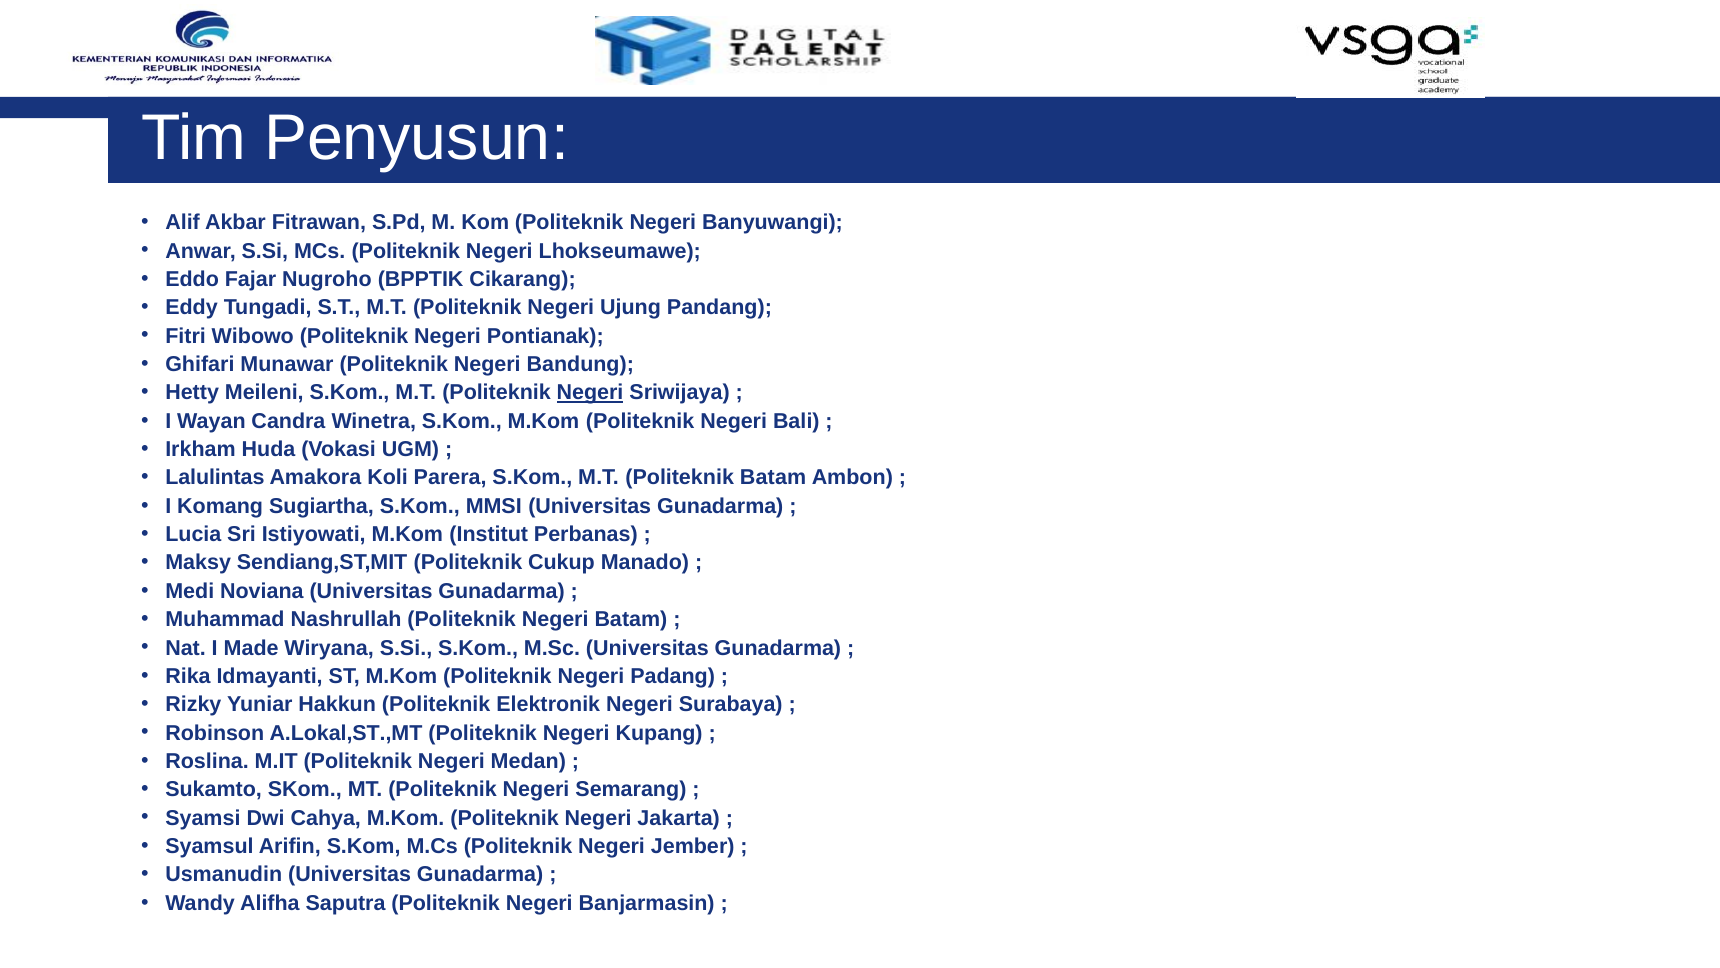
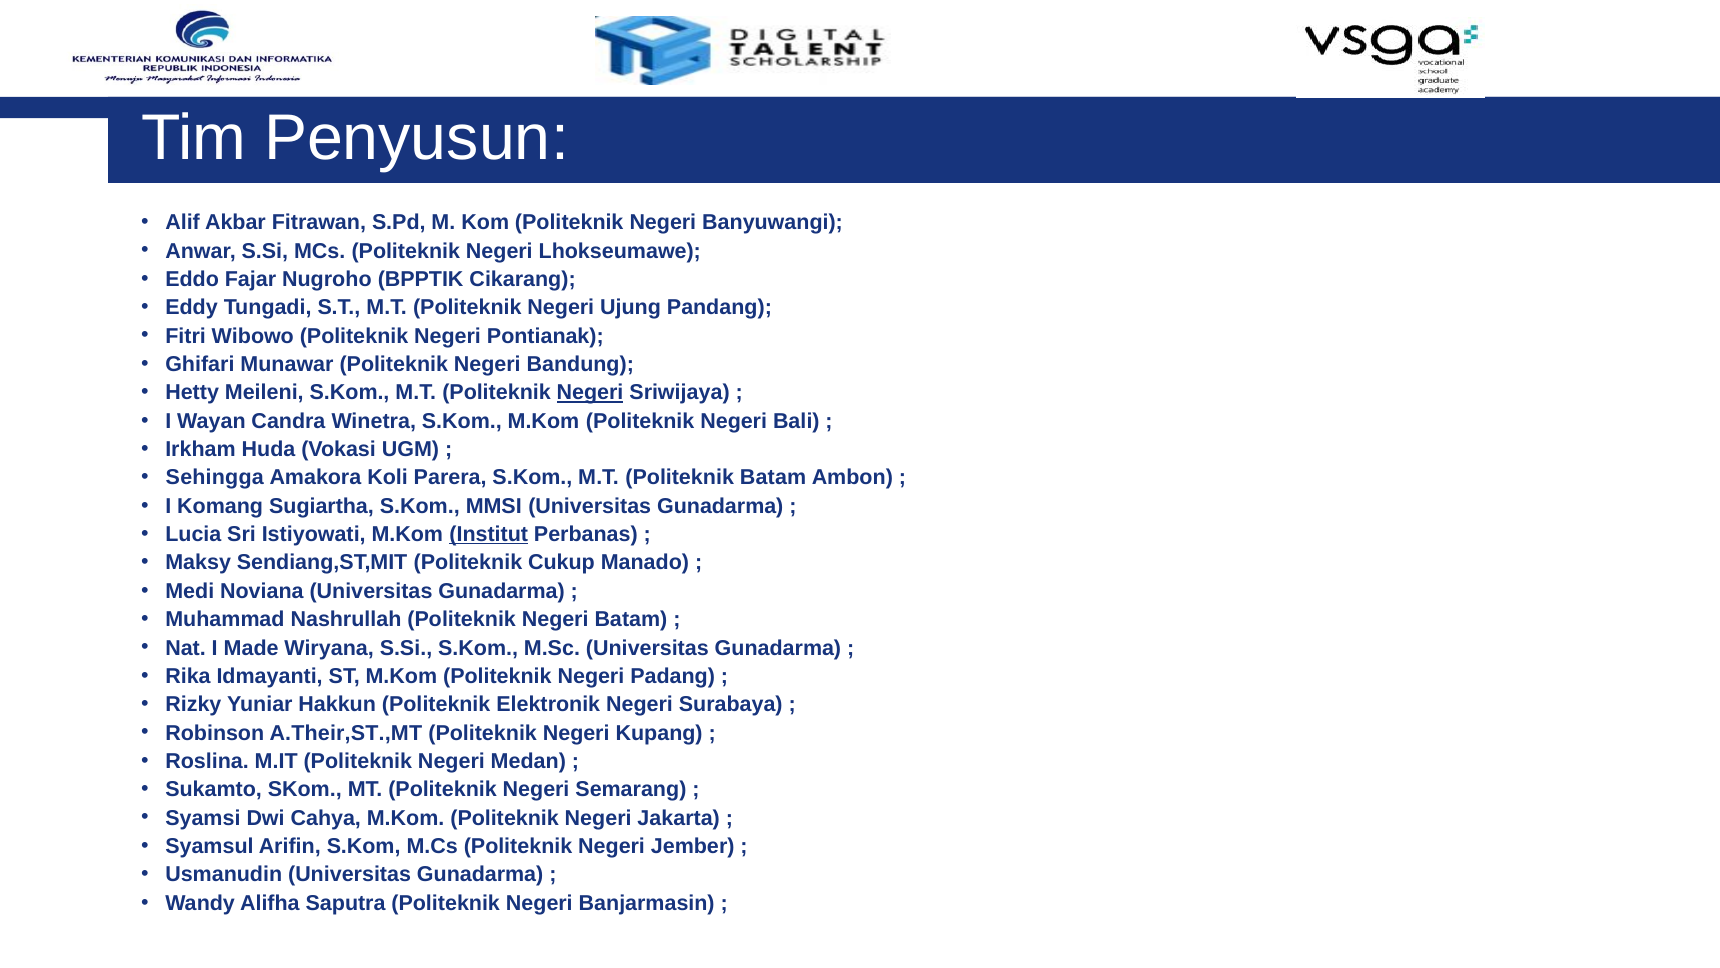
Lalulintas: Lalulintas -> Sehingga
Institut underline: none -> present
A.Lokal,ST.,MT: A.Lokal,ST.,MT -> A.Their,ST.,MT
